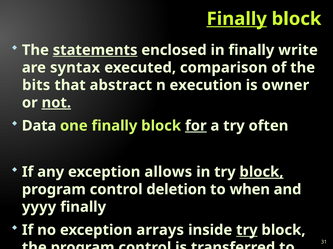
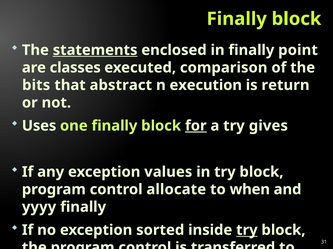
Finally at (237, 19) underline: present -> none
write: write -> point
syntax: syntax -> classes
owner: owner -> return
not underline: present -> none
Data: Data -> Uses
often: often -> gives
allows: allows -> values
block at (261, 172) underline: present -> none
deletion: deletion -> allocate
arrays: arrays -> sorted
